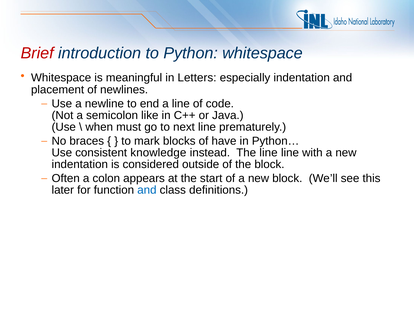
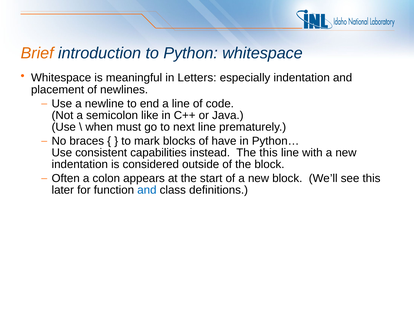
Brief colour: red -> orange
knowledge: knowledge -> capabilities
The line: line -> this
